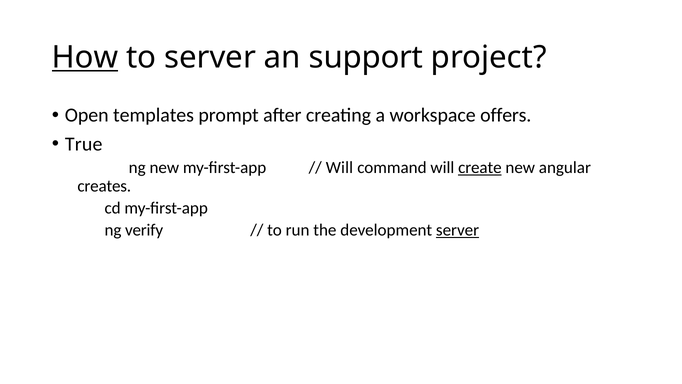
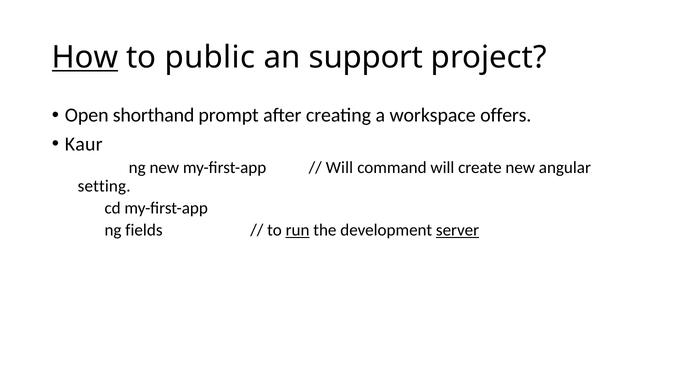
to server: server -> public
templates: templates -> shorthand
True: True -> Kaur
create underline: present -> none
creates: creates -> setting
verify: verify -> fields
run underline: none -> present
